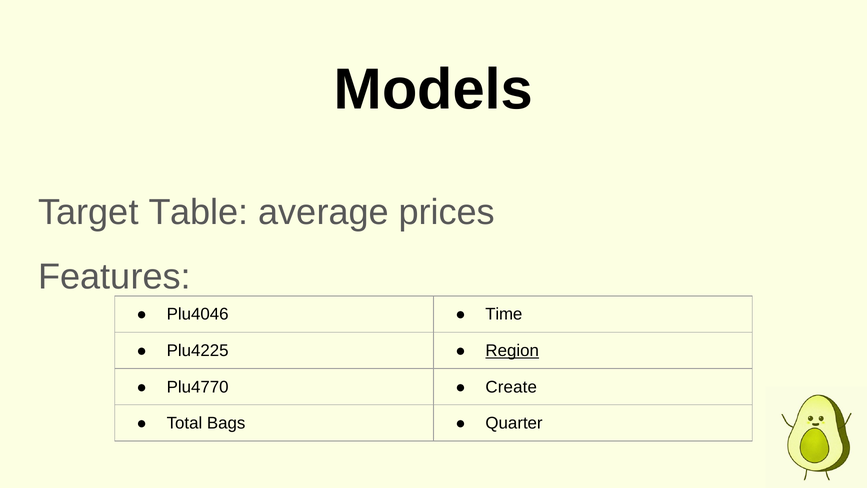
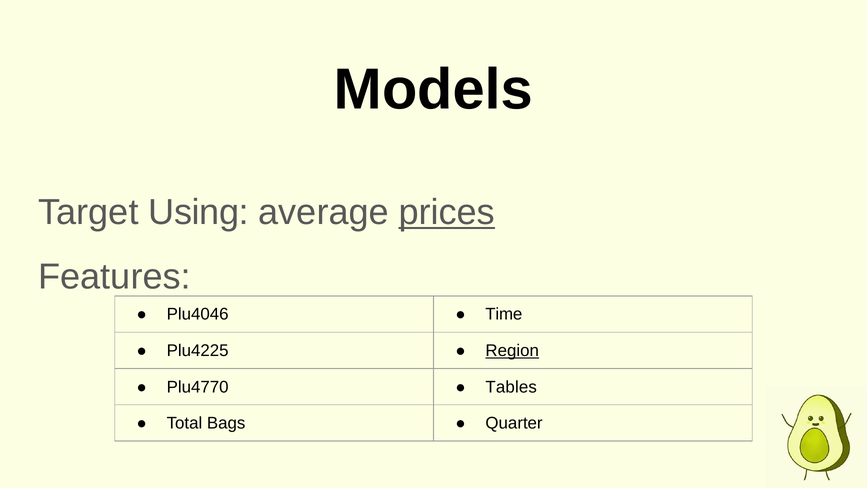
Table: Table -> Using
prices underline: none -> present
Create: Create -> Tables
